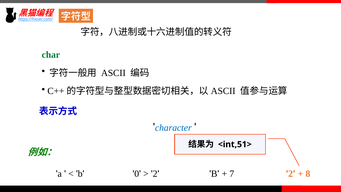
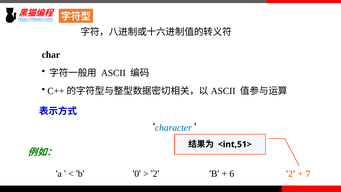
char colour: green -> black
7: 7 -> 6
8: 8 -> 7
